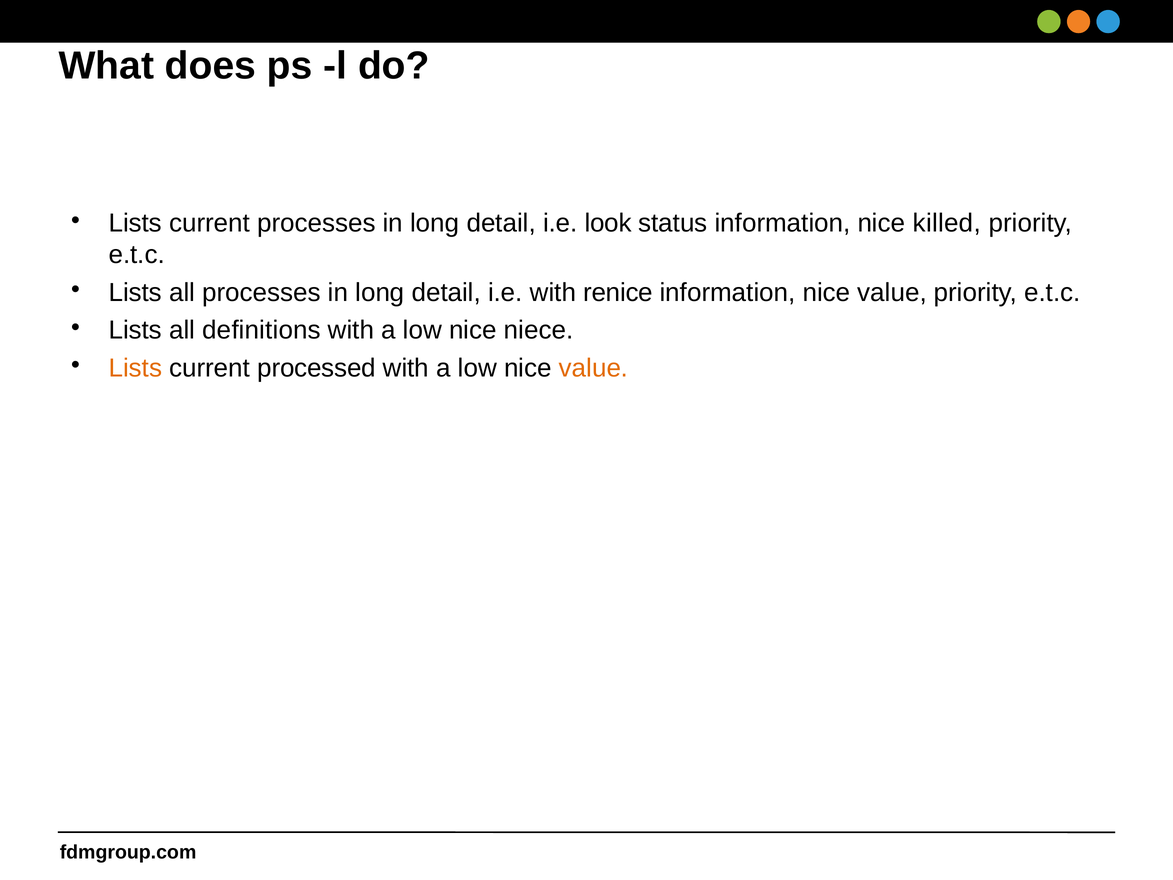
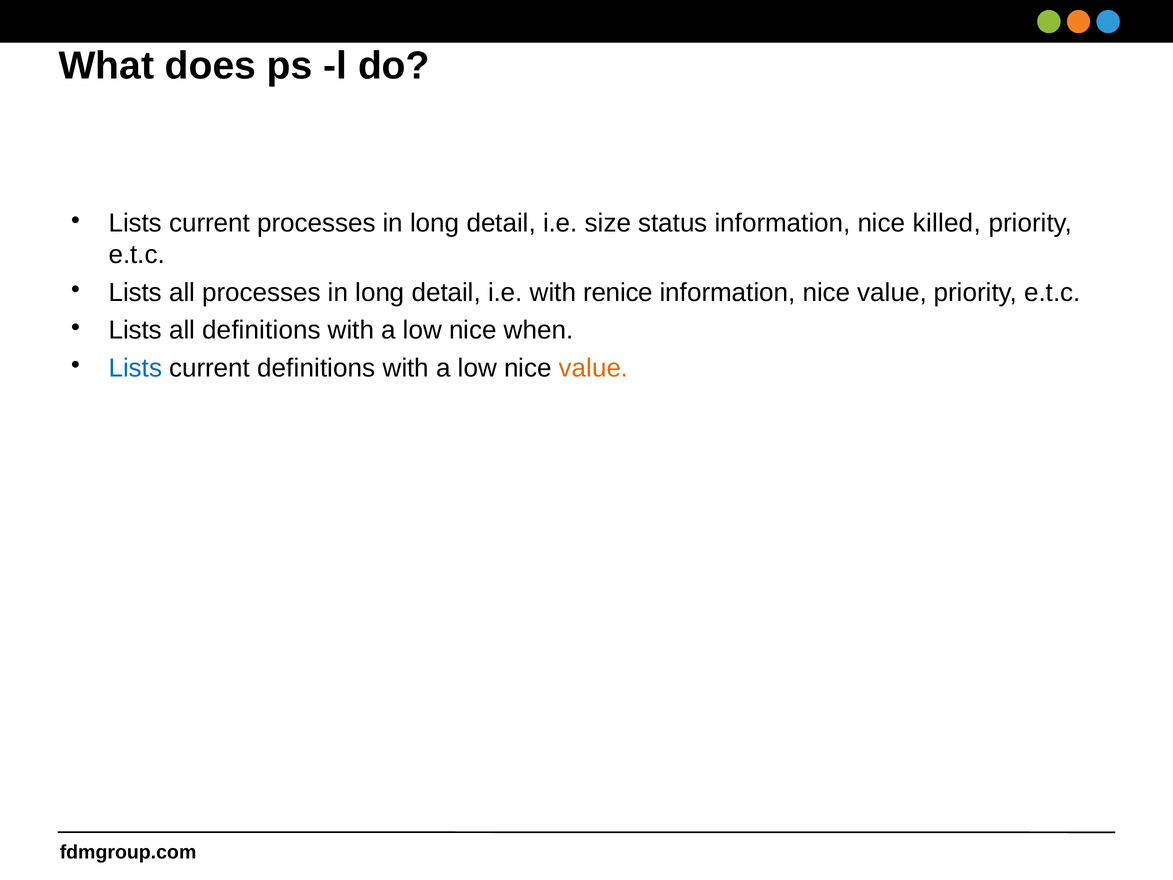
look: look -> size
niece: niece -> when
Lists at (135, 368) colour: orange -> blue
current processed: processed -> definitions
